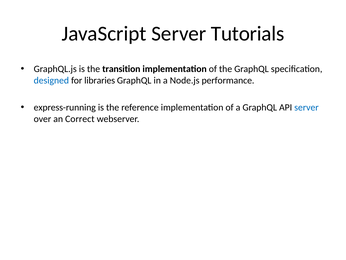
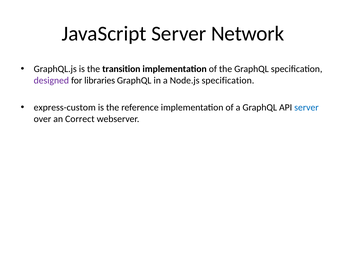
Tutorials: Tutorials -> Network
designed colour: blue -> purple
Node.js performance: performance -> specification
express-running: express-running -> express-custom
